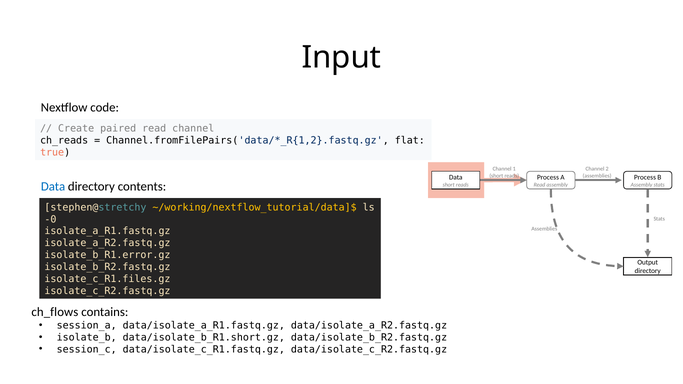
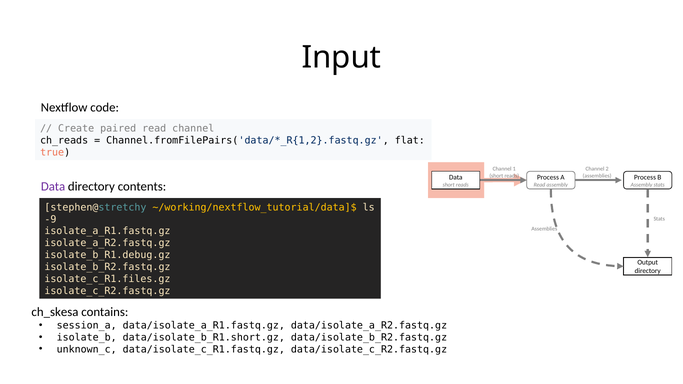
Data at (53, 187) colour: blue -> purple
-0: -0 -> -9
isolate_b_R1.error.gz: isolate_b_R1.error.gz -> isolate_b_R1.debug.gz
ch_flows: ch_flows -> ch_skesa
session_c: session_c -> unknown_c
